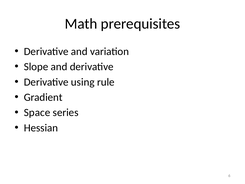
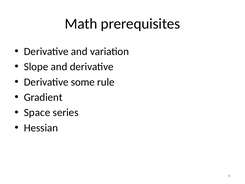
using: using -> some
